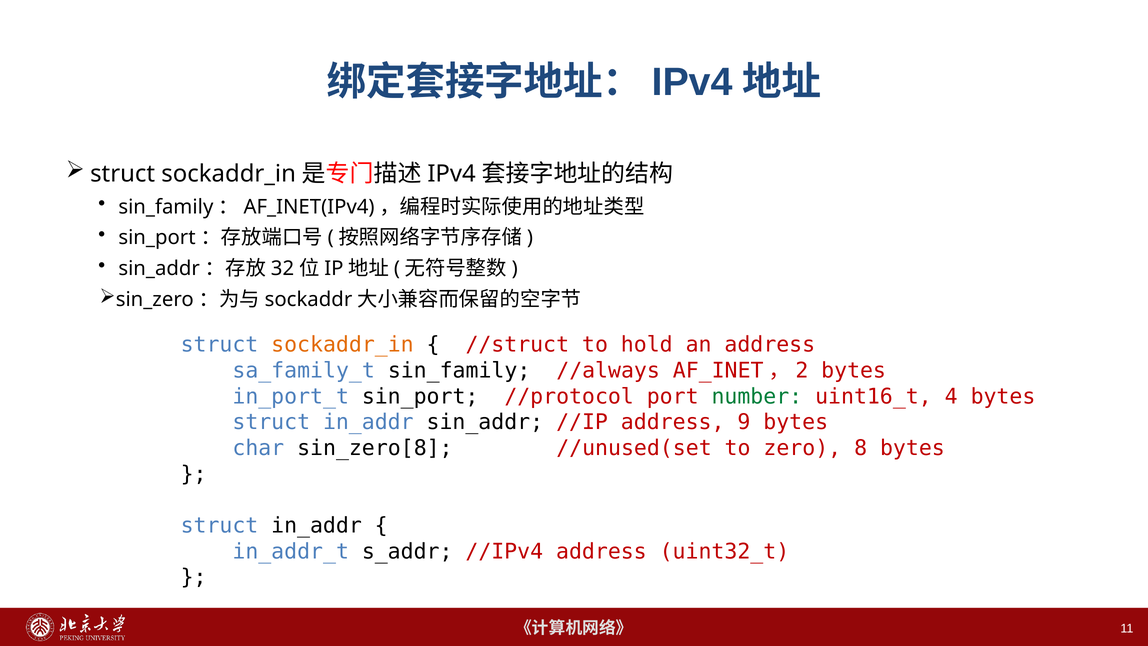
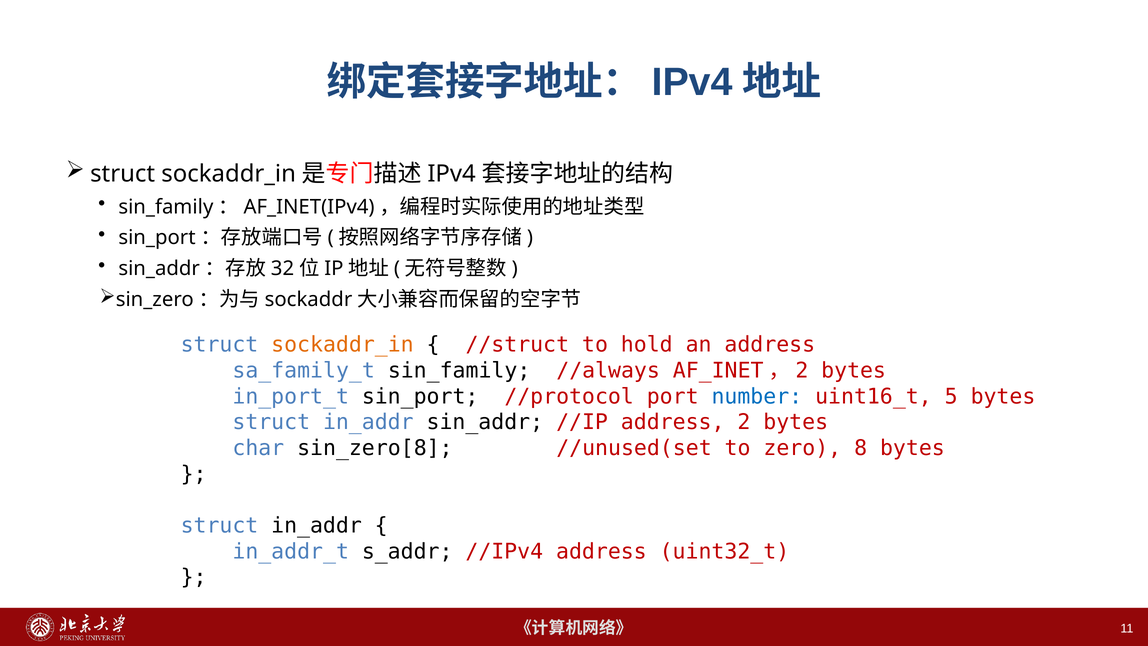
number colour: green -> blue
4: 4 -> 5
9: 9 -> 2
